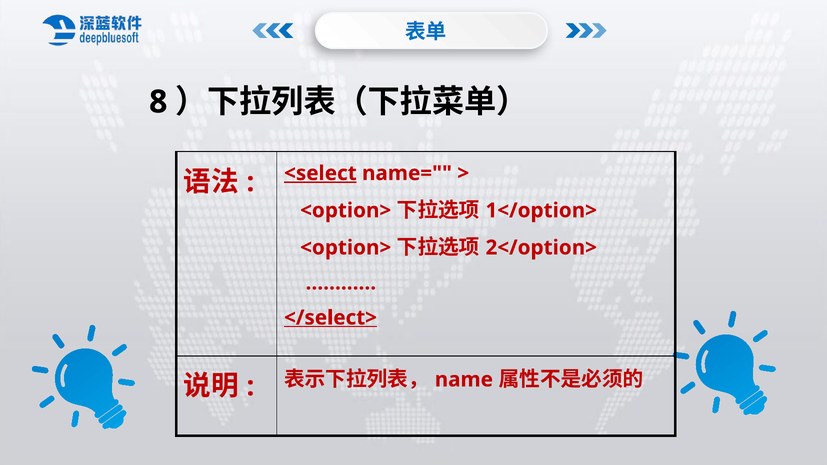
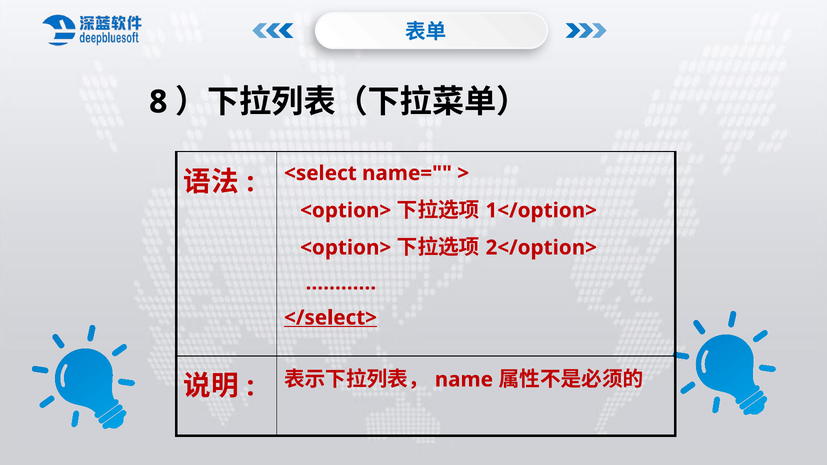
<select underline: present -> none
